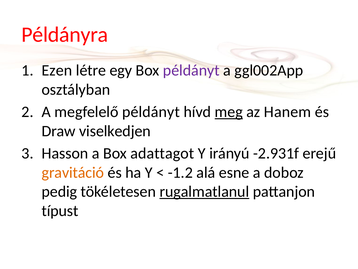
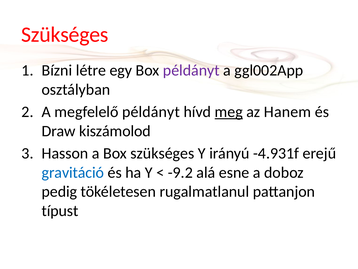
Példányra at (65, 35): Példányra -> Szükséges
Ezen: Ezen -> Bízni
viselkedjen: viselkedjen -> kiszámolod
Box adattagot: adattagot -> szükséges
-2.931f: -2.931f -> -4.931f
gravitáció colour: orange -> blue
-1.2: -1.2 -> -9.2
rugalmatlanul underline: present -> none
